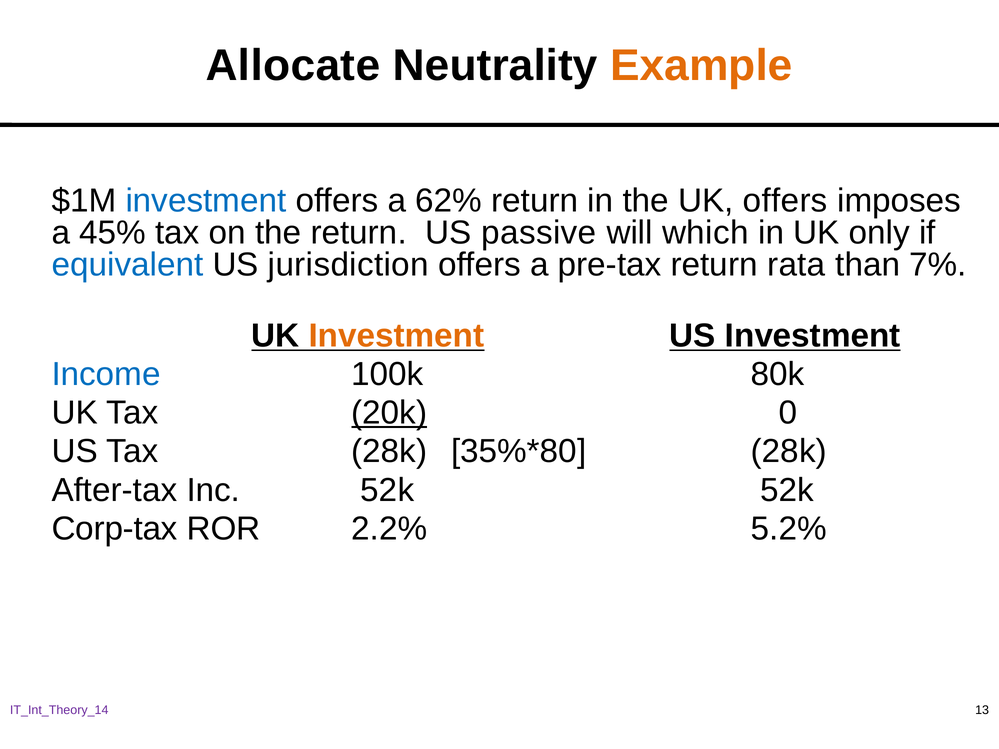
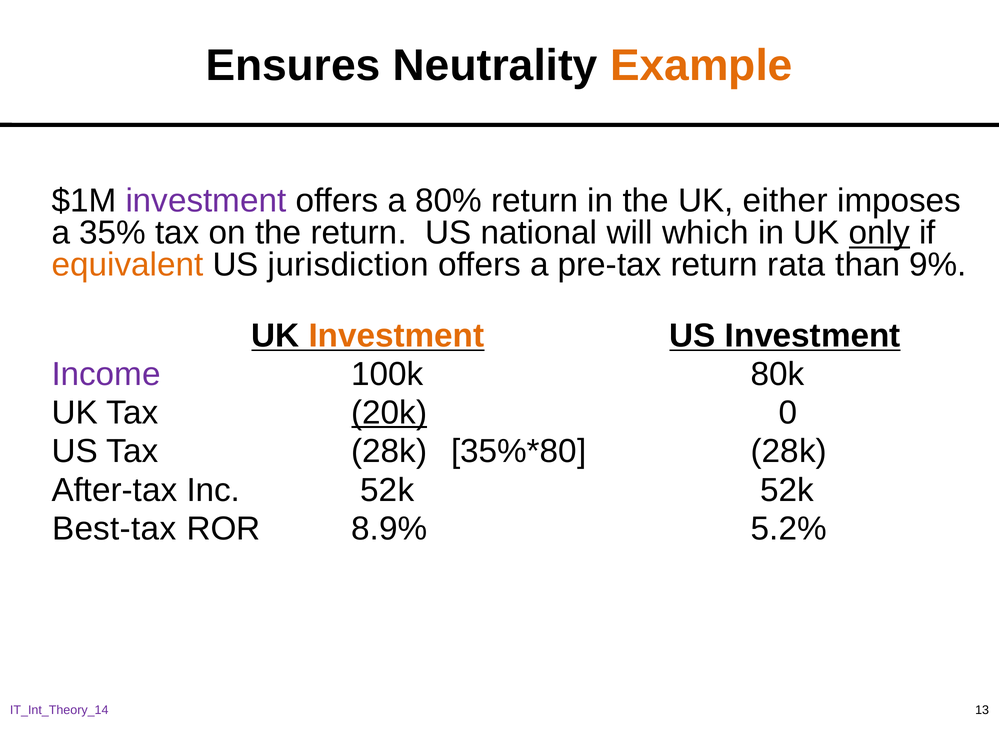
Allocate: Allocate -> Ensures
investment at (206, 201) colour: blue -> purple
62%: 62% -> 80%
UK offers: offers -> either
45%: 45% -> 35%
passive: passive -> national
only underline: none -> present
equivalent colour: blue -> orange
7%: 7% -> 9%
Income colour: blue -> purple
Corp-tax: Corp-tax -> Best-tax
2.2%: 2.2% -> 8.9%
